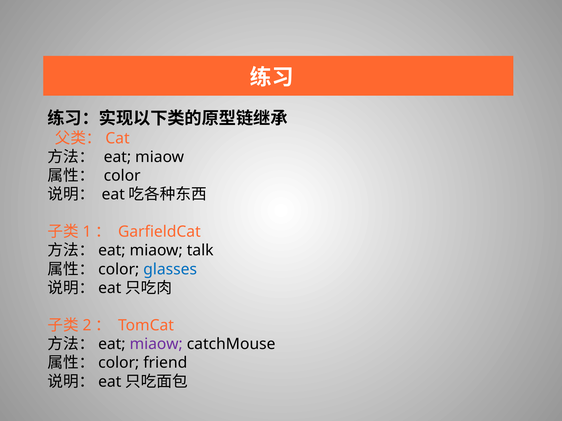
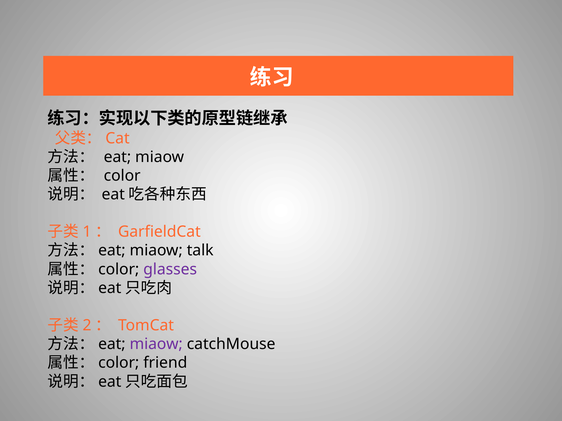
glasses colour: blue -> purple
